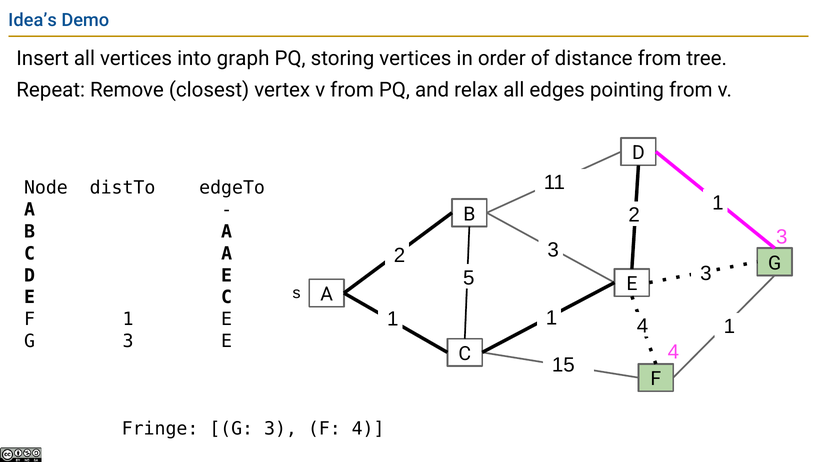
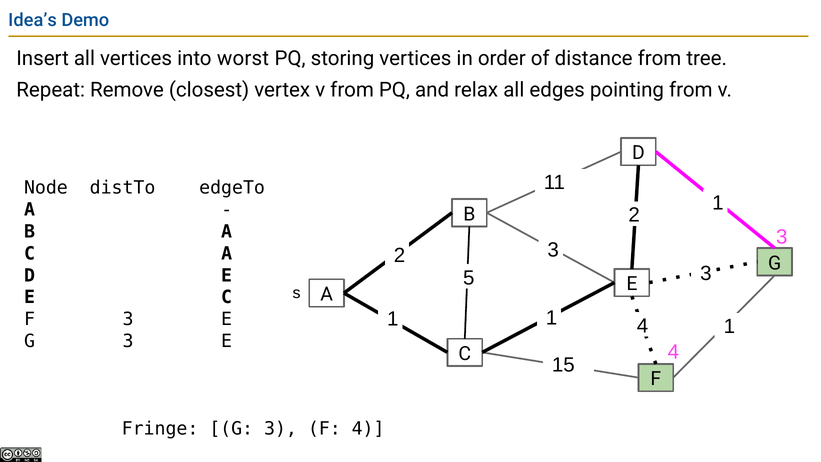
graph: graph -> worst
F 1: 1 -> 3
